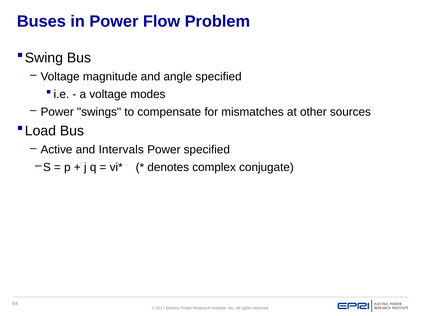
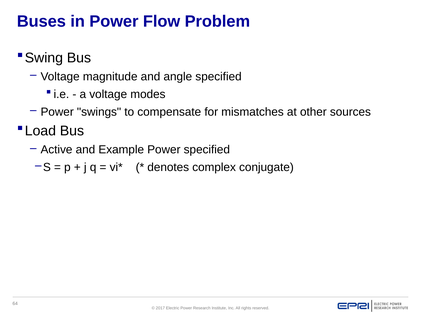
Intervals: Intervals -> Example
